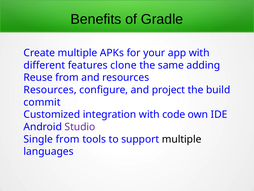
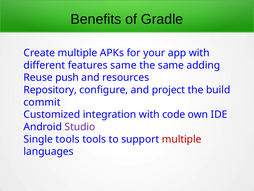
features clone: clone -> same
Reuse from: from -> push
Resources at (50, 90): Resources -> Repository
Single from: from -> tools
multiple at (182, 139) colour: black -> red
